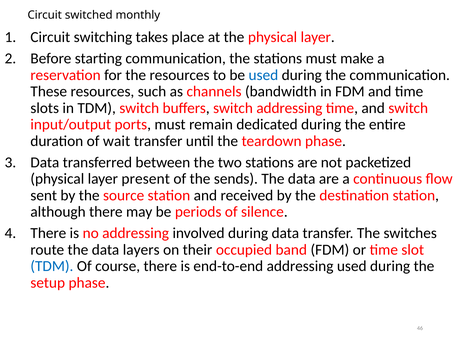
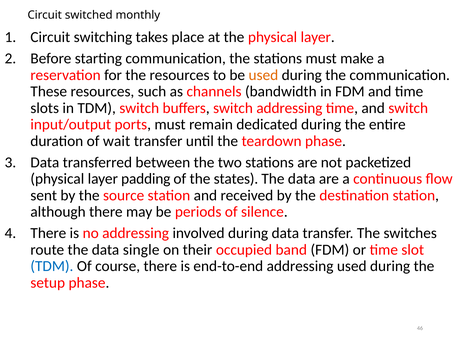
used at (263, 75) colour: blue -> orange
present: present -> padding
sends: sends -> states
layers: layers -> single
